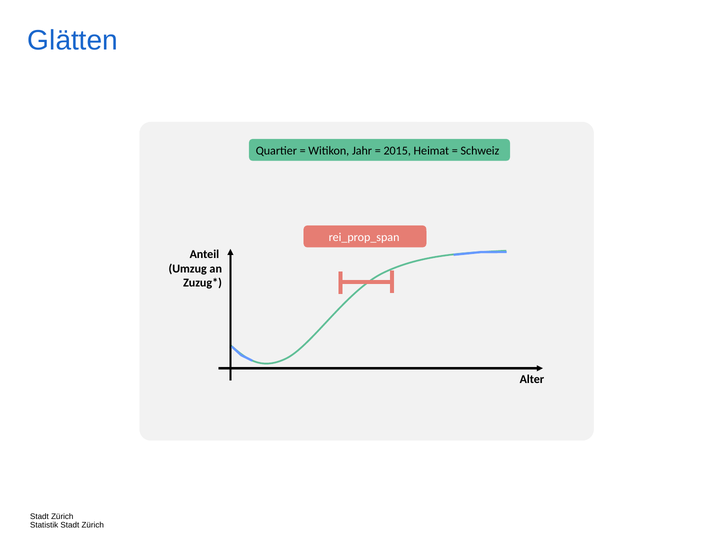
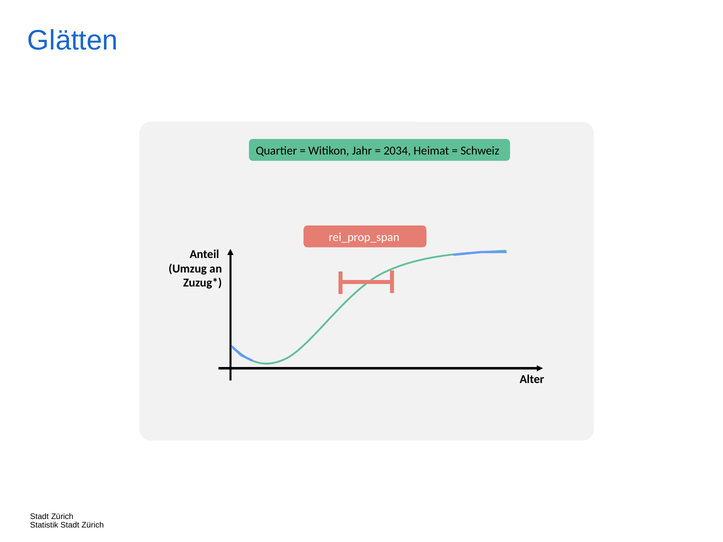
2015: 2015 -> 2034
